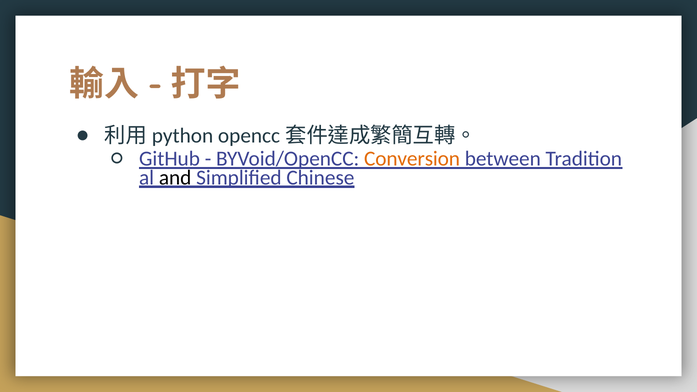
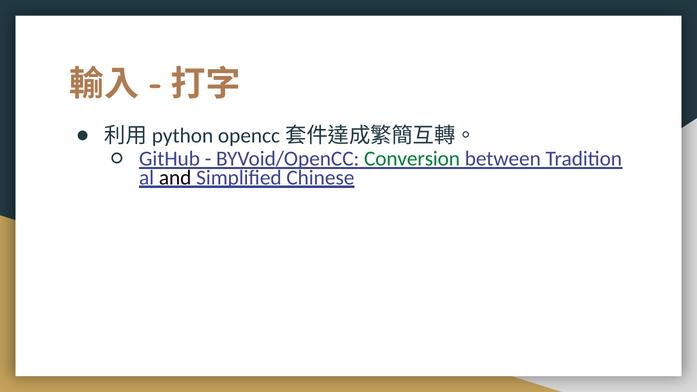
Conversion colour: orange -> green
